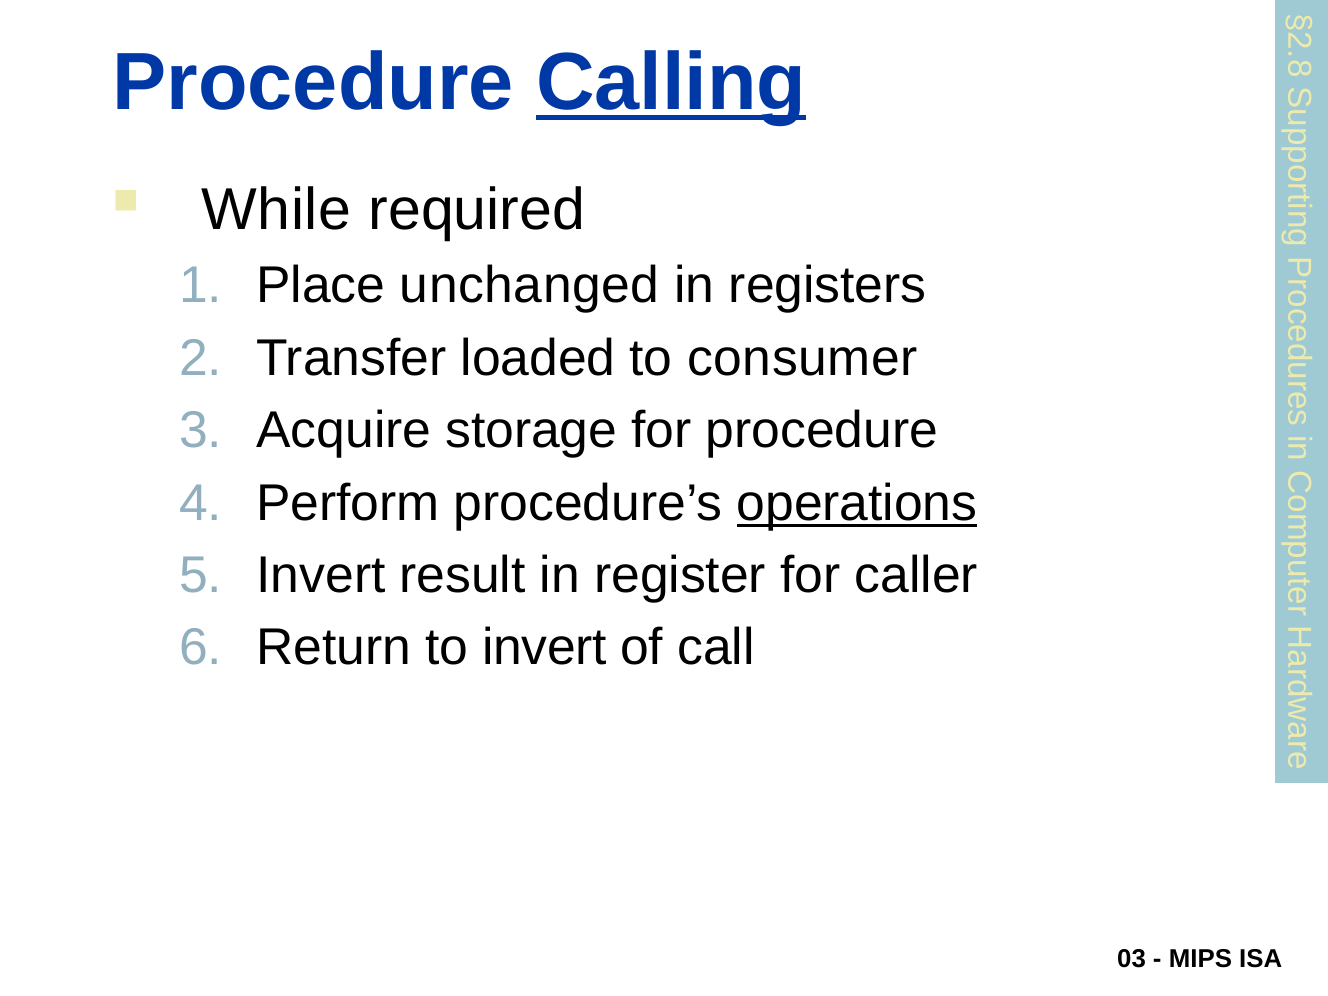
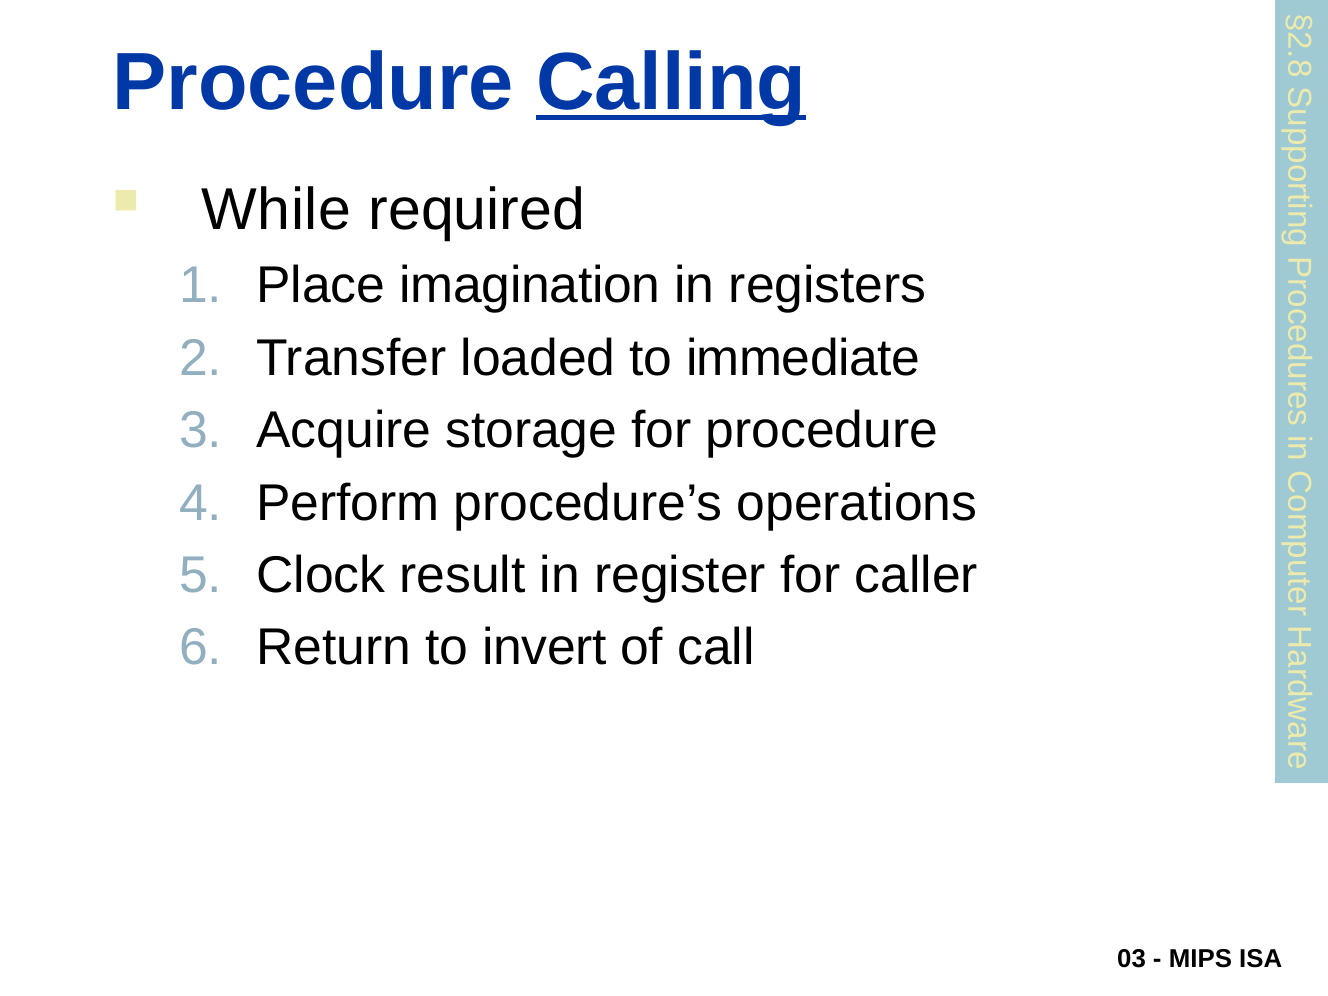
unchanged: unchanged -> imagination
consumer: consumer -> immediate
operations underline: present -> none
Invert at (321, 575): Invert -> Clock
